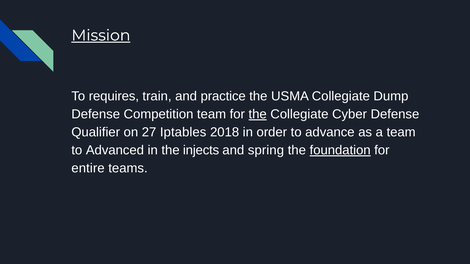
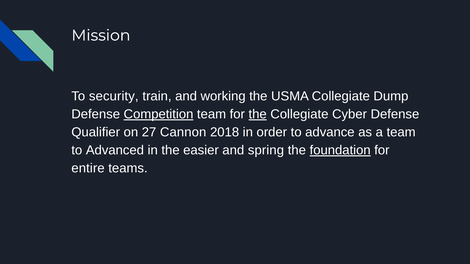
Mission underline: present -> none
requires: requires -> security
practice: practice -> working
Competition underline: none -> present
Iptables: Iptables -> Cannon
injects: injects -> easier
